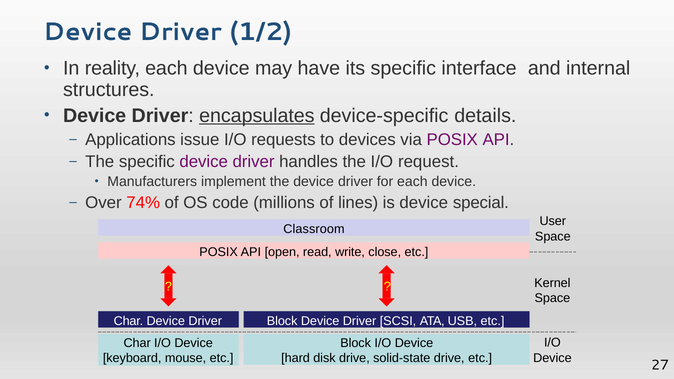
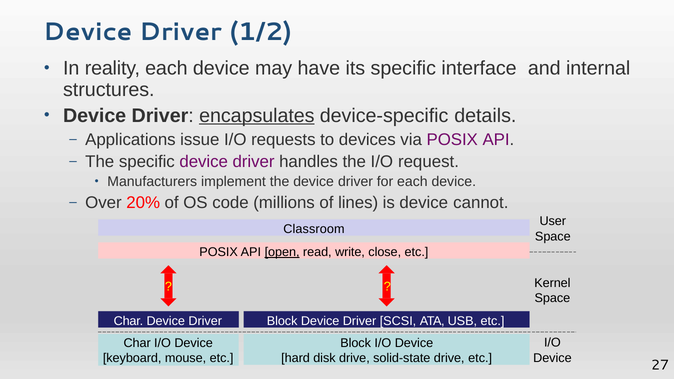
74%: 74% -> 20%
special: special -> cannot
open underline: none -> present
